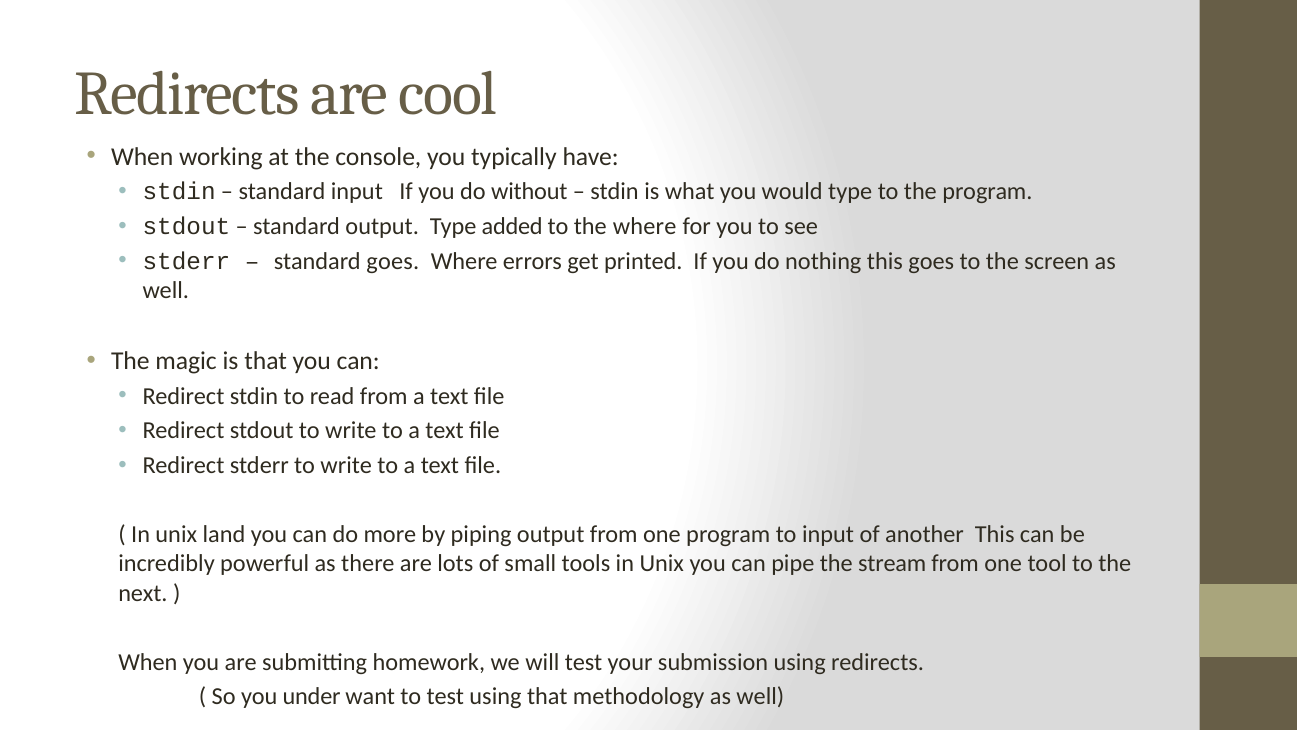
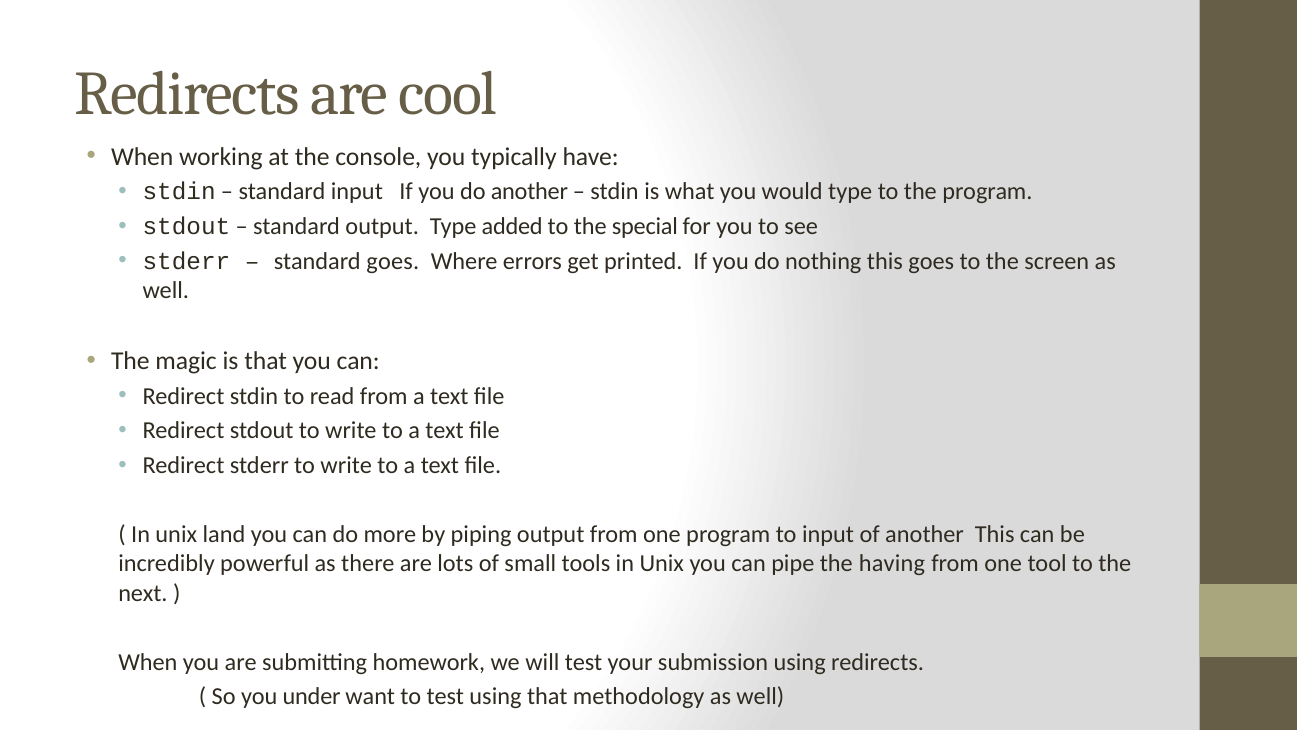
do without: without -> another
the where: where -> special
stream: stream -> having
